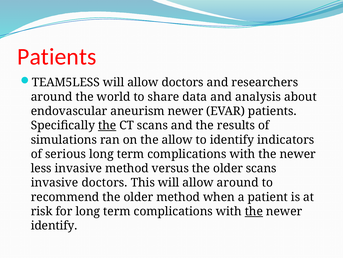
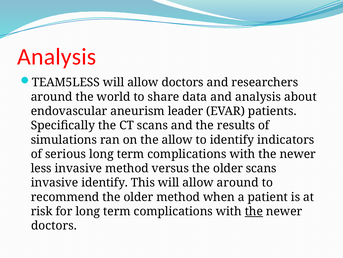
Patients at (57, 57): Patients -> Analysis
aneurism newer: newer -> leader
the at (107, 125) underline: present -> none
invasive doctors: doctors -> identify
identify at (54, 225): identify -> doctors
